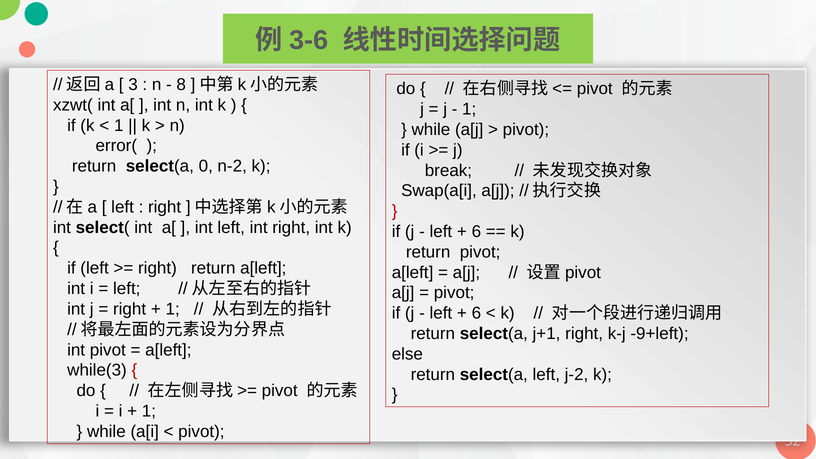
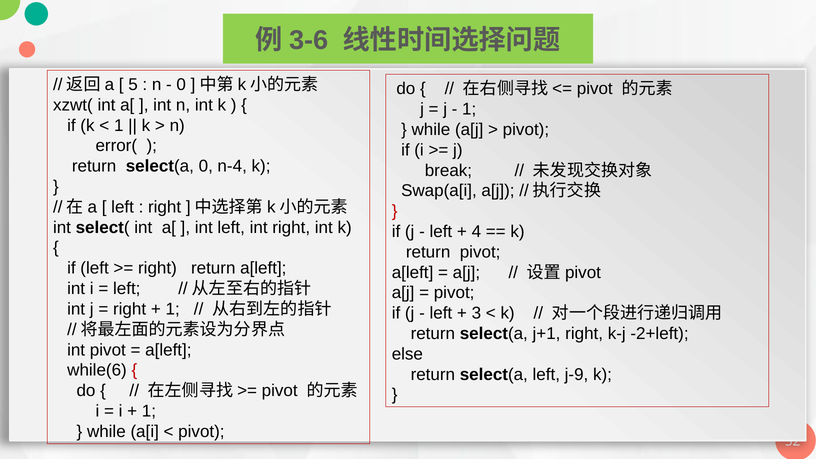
3: 3 -> 5
8 at (181, 85): 8 -> 0
n-2: n-2 -> n-4
6 at (476, 232): 6 -> 4
6 at (476, 313): 6 -> 3
-9+left: -9+left -> -2+left
while(3: while(3 -> while(6
j-2: j-2 -> j-9
